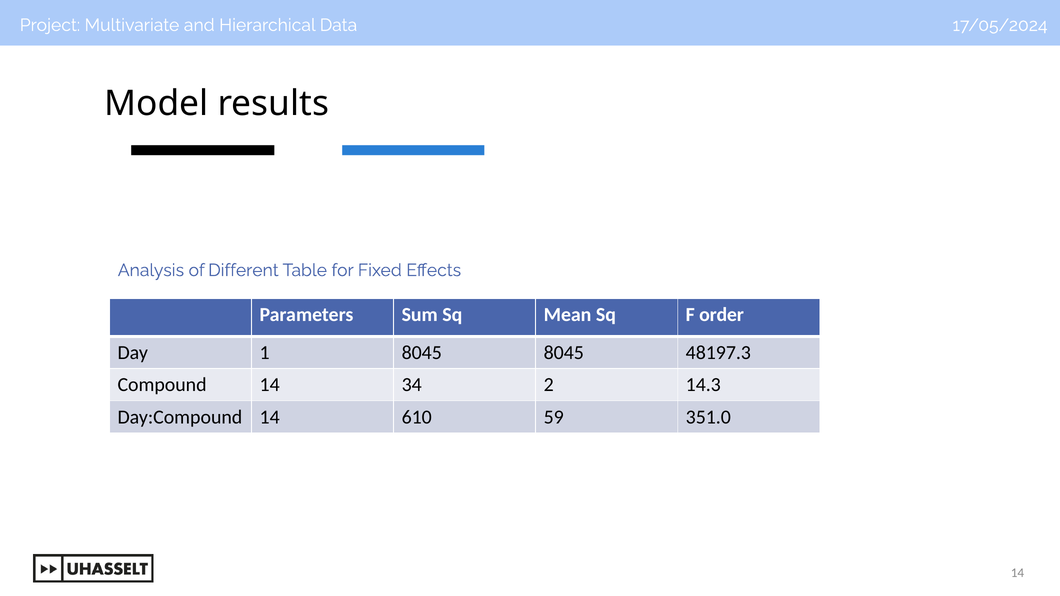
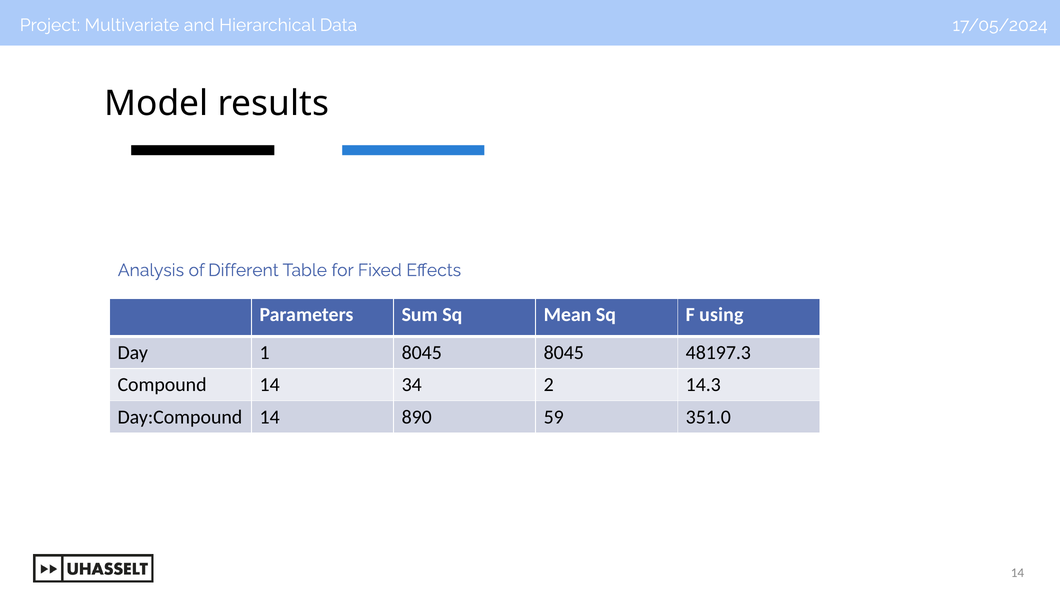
order: order -> using
610: 610 -> 890
